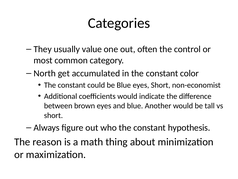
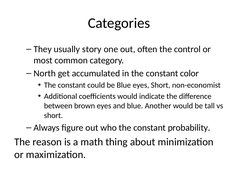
value: value -> story
hypothesis: hypothesis -> probability
